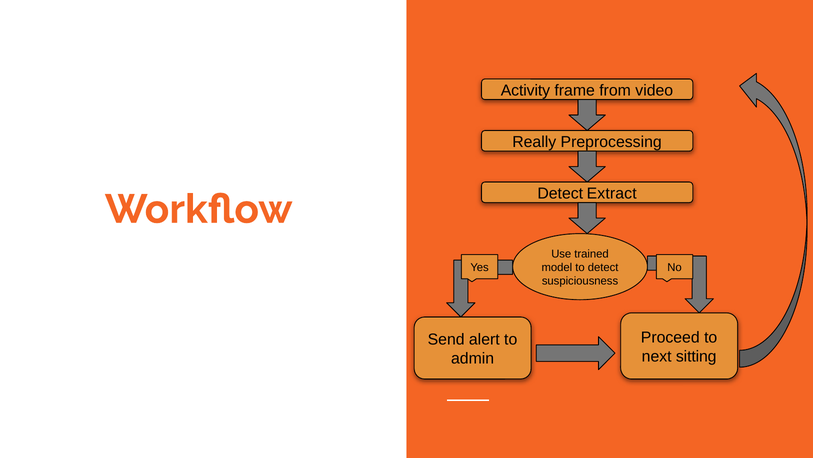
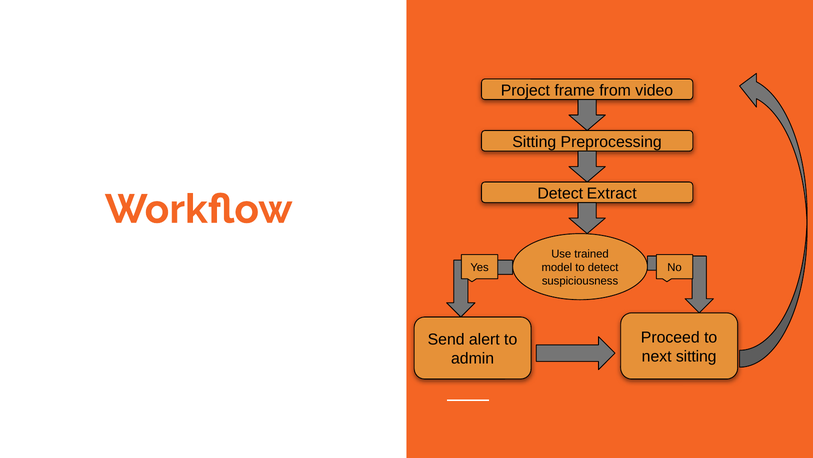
Activity: Activity -> Project
Really at (534, 142): Really -> Sitting
